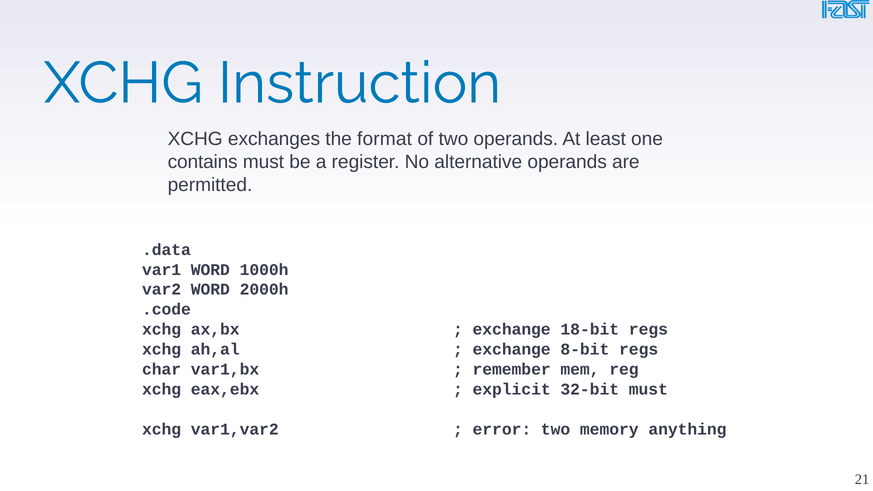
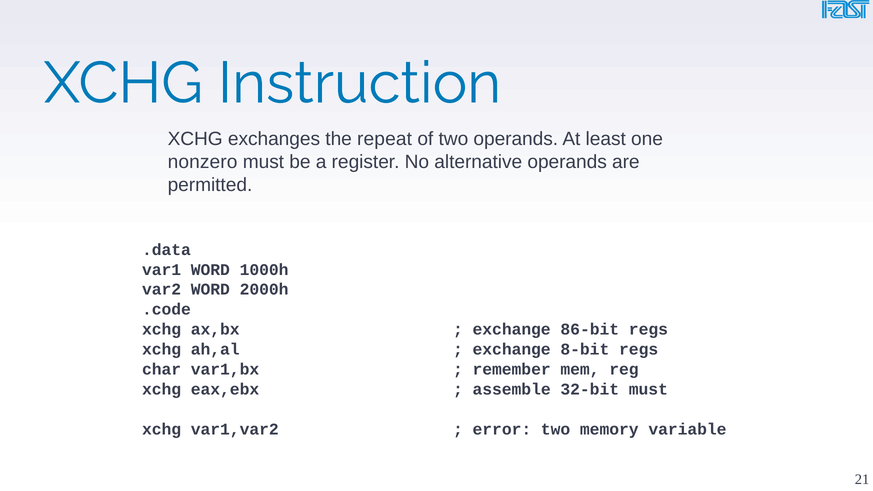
format: format -> repeat
contains: contains -> nonzero
18-bit: 18-bit -> 86-bit
explicit: explicit -> assemble
anything: anything -> variable
